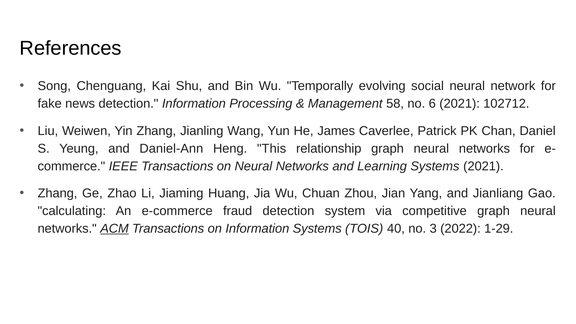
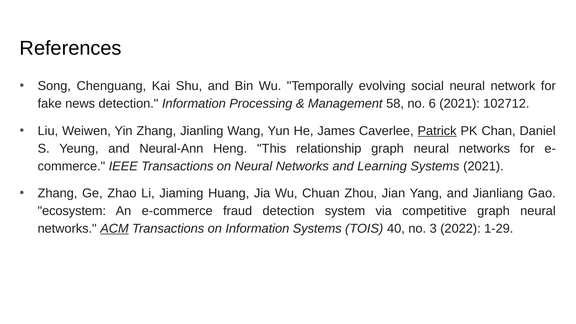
Patrick underline: none -> present
Daniel-Ann: Daniel-Ann -> Neural-Ann
calculating: calculating -> ecosystem
